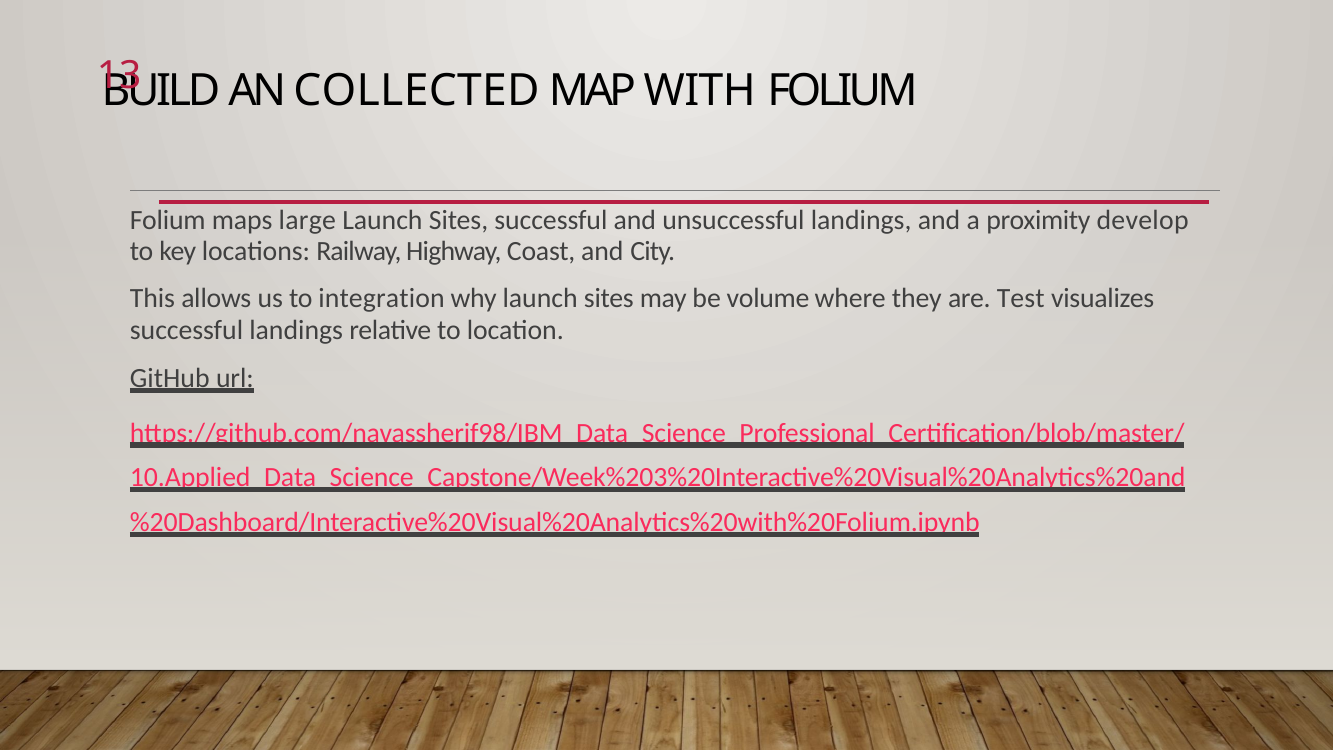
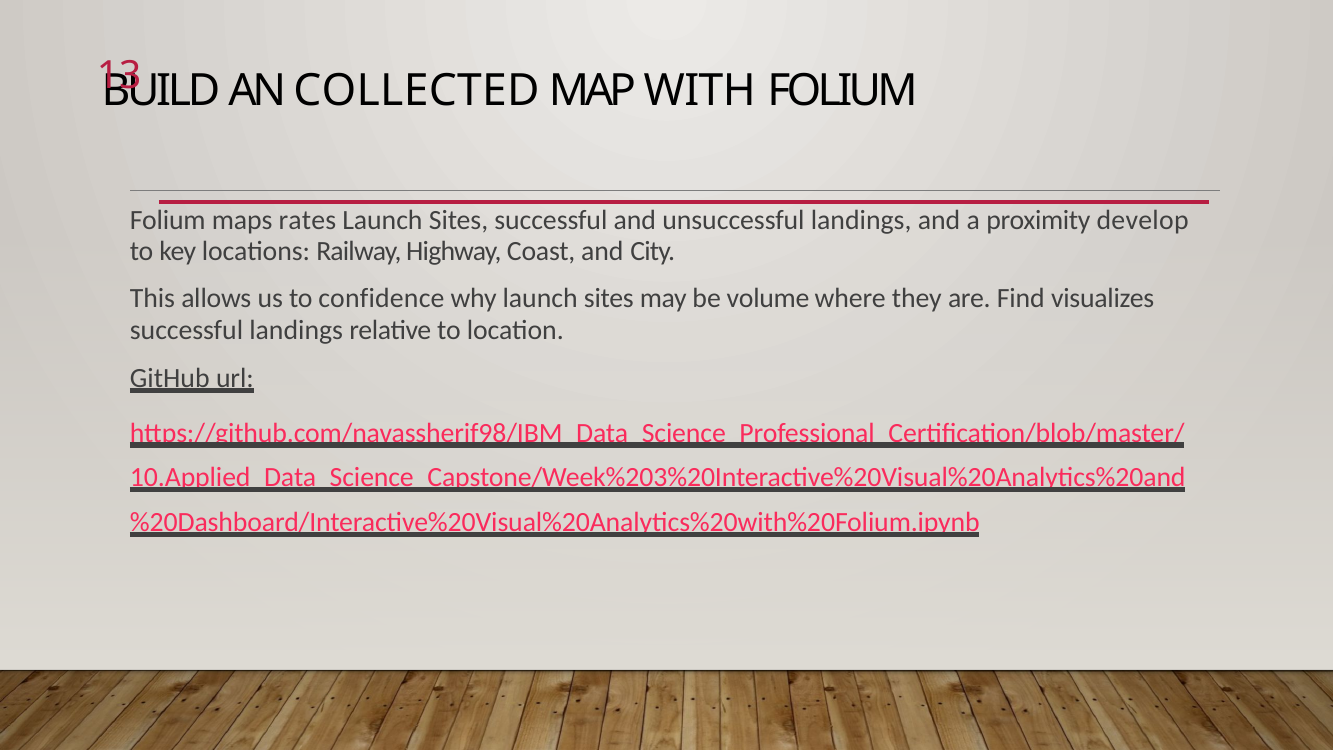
large: large -> rates
integration: integration -> confidence
Test: Test -> Find
